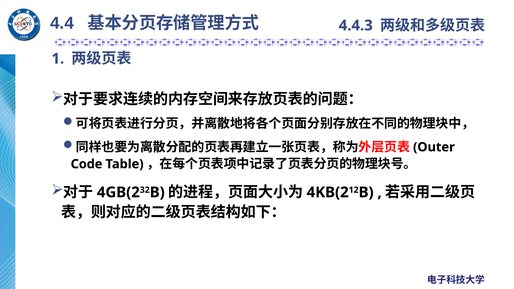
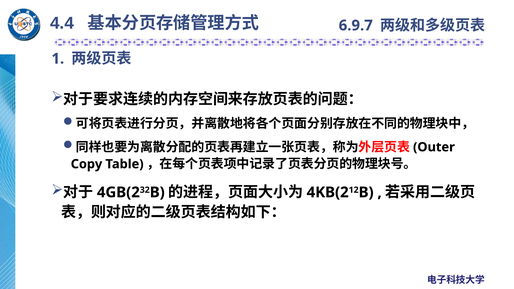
4.4.3: 4.4.3 -> 6.9.7
Code: Code -> Copy
